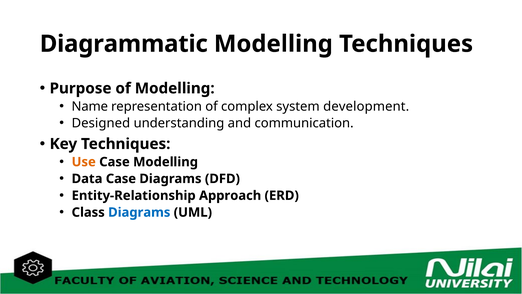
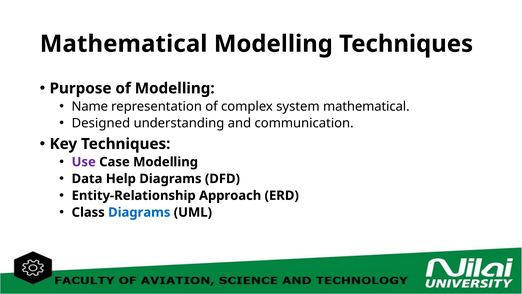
Diagrammatic at (124, 44): Diagrammatic -> Mathematical
system development: development -> mathematical
Use colour: orange -> purple
Data Case: Case -> Help
